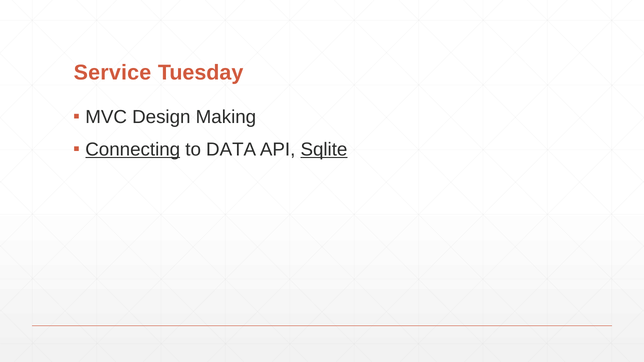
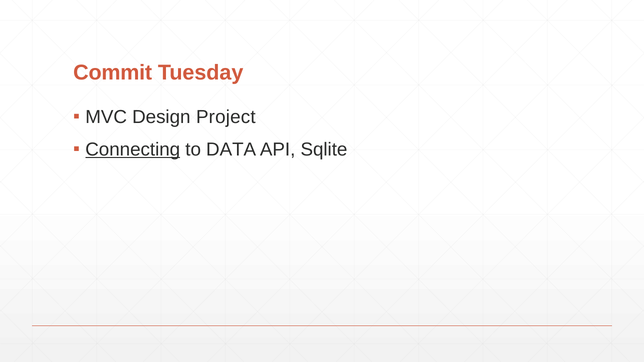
Service: Service -> Commit
Making: Making -> Project
Sqlite underline: present -> none
